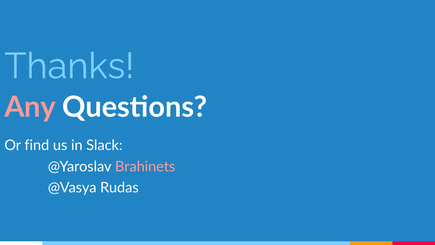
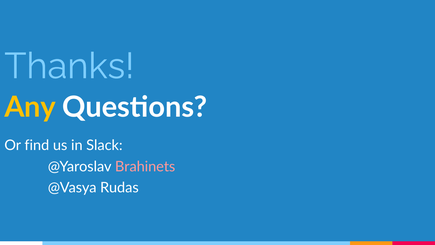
Any colour: pink -> yellow
